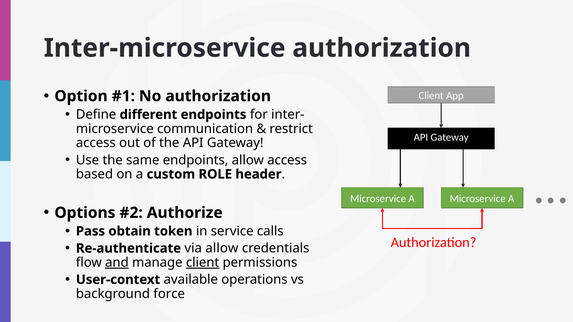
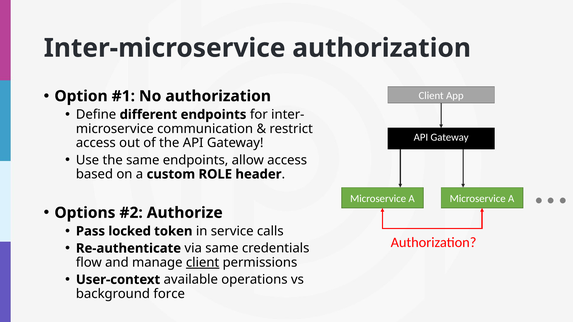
obtain: obtain -> locked
via allow: allow -> same
and underline: present -> none
